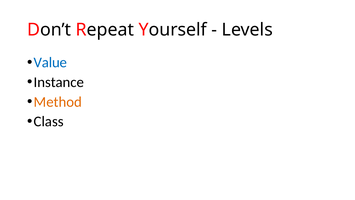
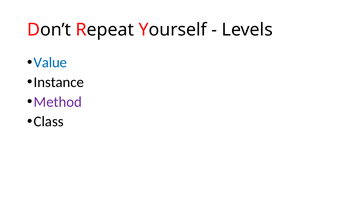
Method colour: orange -> purple
